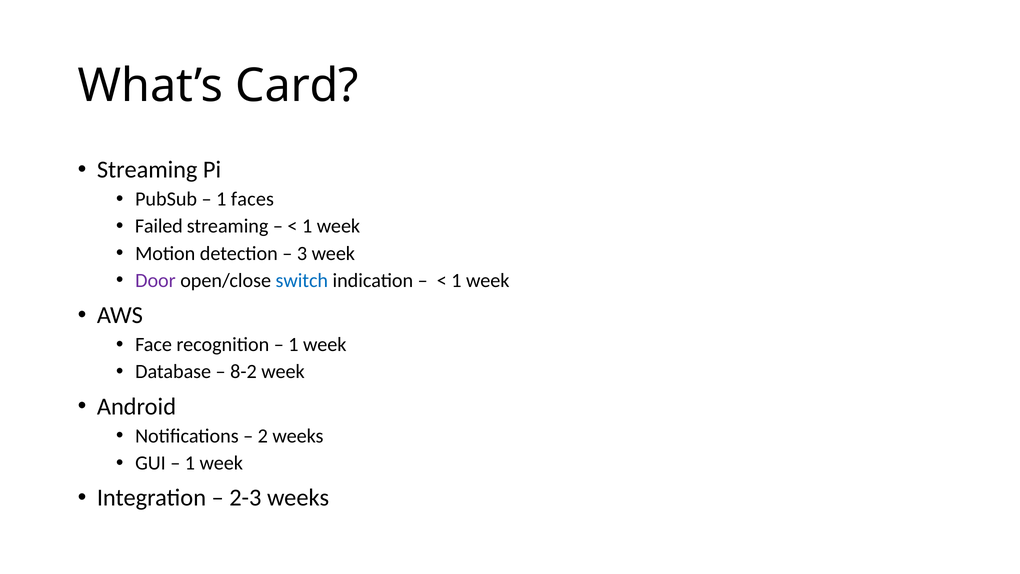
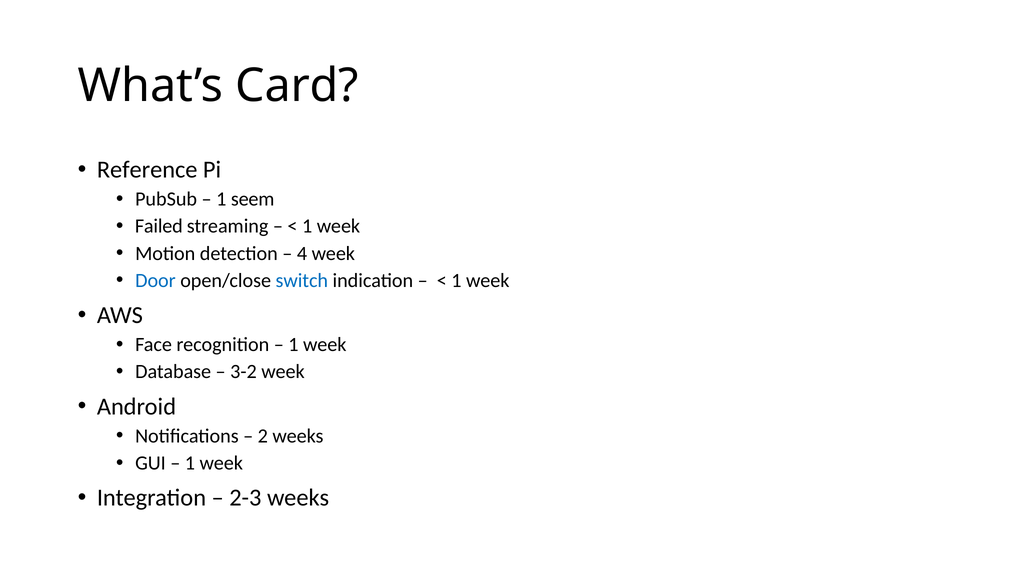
Streaming at (147, 170): Streaming -> Reference
faces: faces -> seem
3: 3 -> 4
Door colour: purple -> blue
8-2: 8-2 -> 3-2
